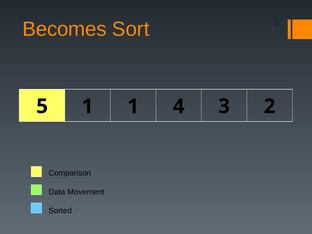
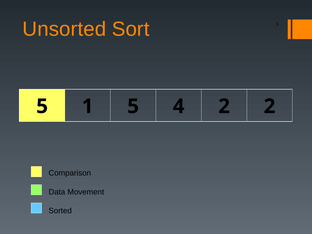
Becomes: Becomes -> Unsorted
1 1: 1 -> 5
4 3: 3 -> 2
